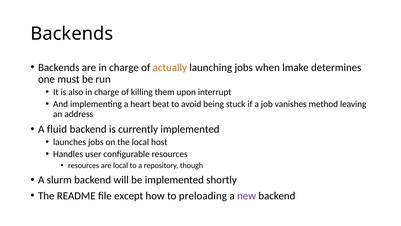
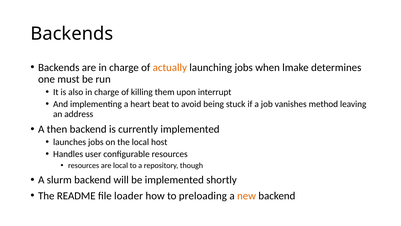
fluid: fluid -> then
except: except -> loader
new colour: purple -> orange
